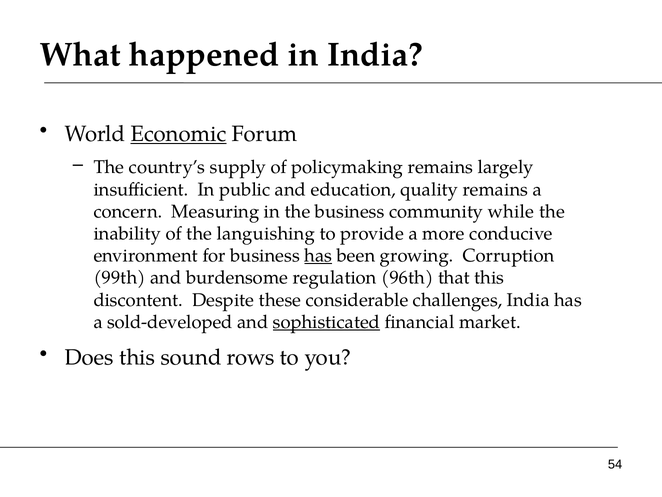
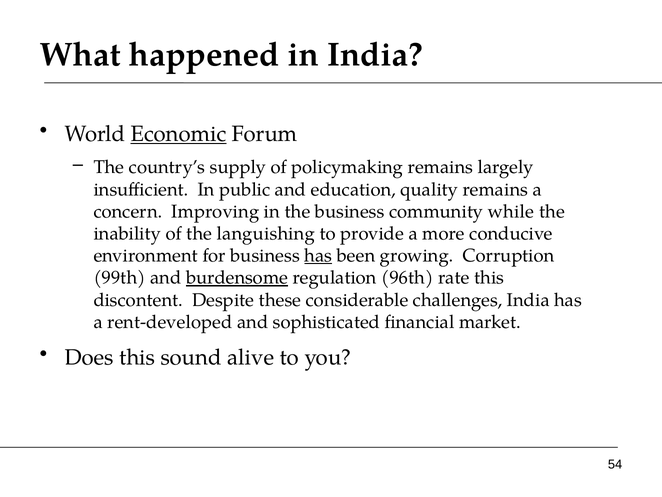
Measuring: Measuring -> Improving
burdensome underline: none -> present
that: that -> rate
sold-developed: sold-developed -> rent-developed
sophisticated underline: present -> none
rows: rows -> alive
